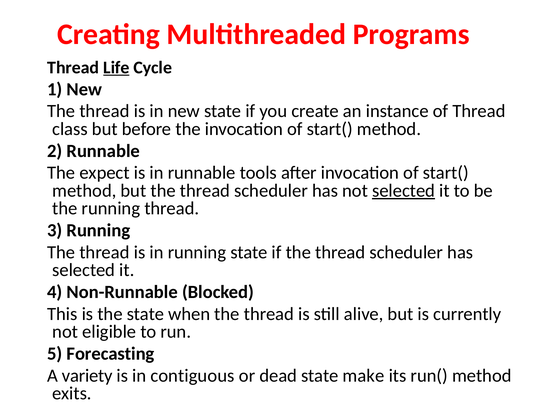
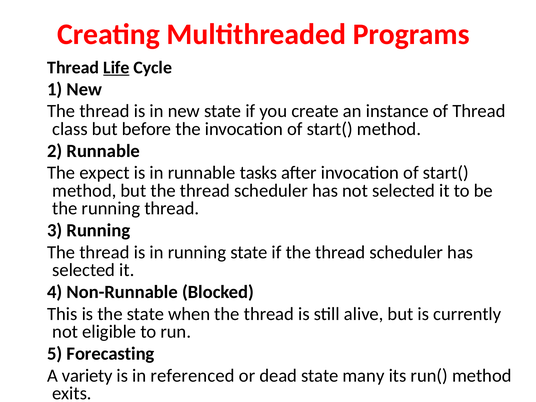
tools: tools -> tasks
selected at (404, 191) underline: present -> none
contiguous: contiguous -> referenced
make: make -> many
